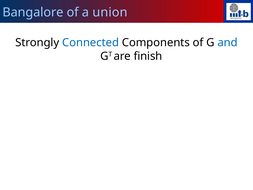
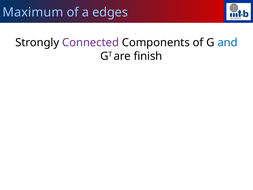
Bangalore: Bangalore -> Maximum
union: union -> edges
Connected colour: blue -> purple
